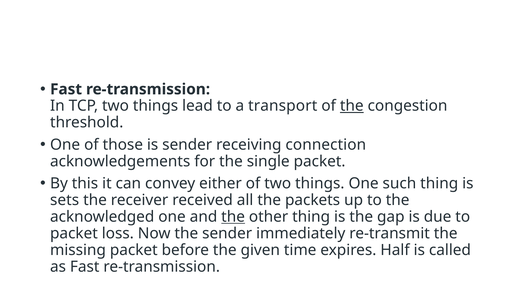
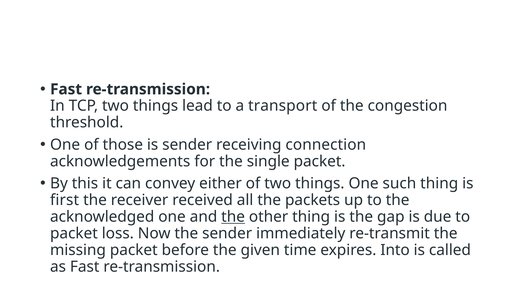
the at (352, 106) underline: present -> none
sets: sets -> first
Half: Half -> Into
